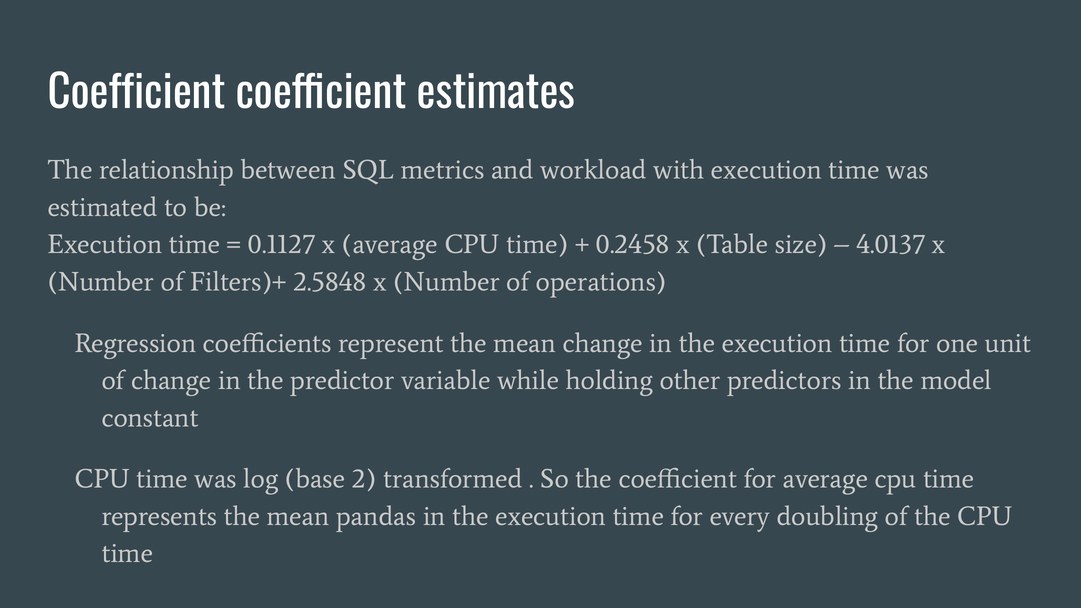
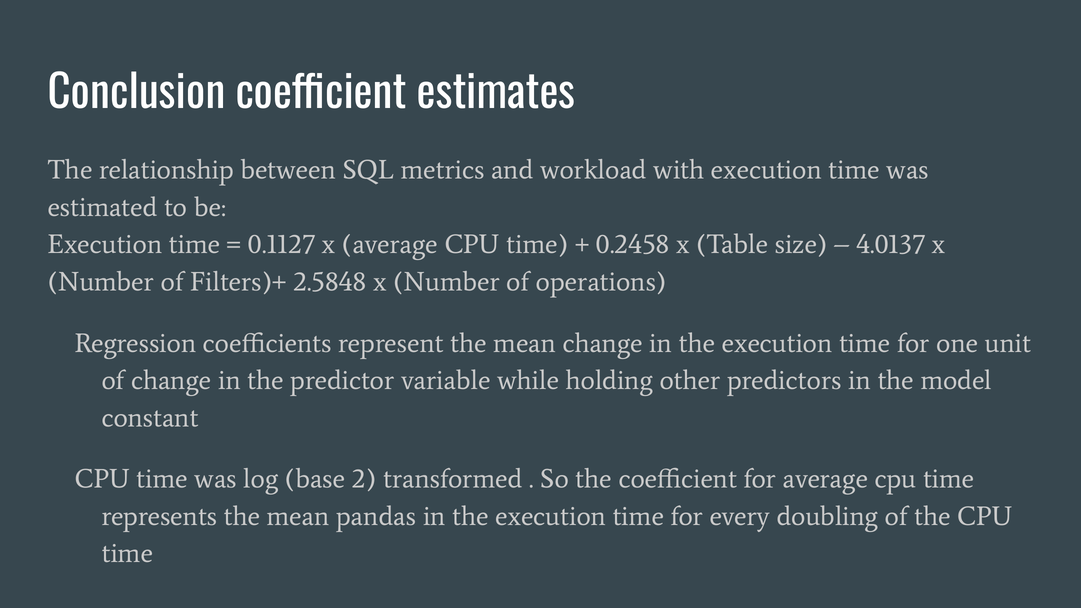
Coefficient at (137, 94): Coefficient -> Conclusion
